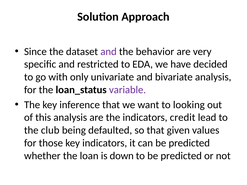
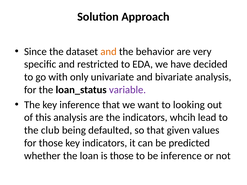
and at (109, 52) colour: purple -> orange
credit: credit -> whcih
is down: down -> those
to be predicted: predicted -> inference
